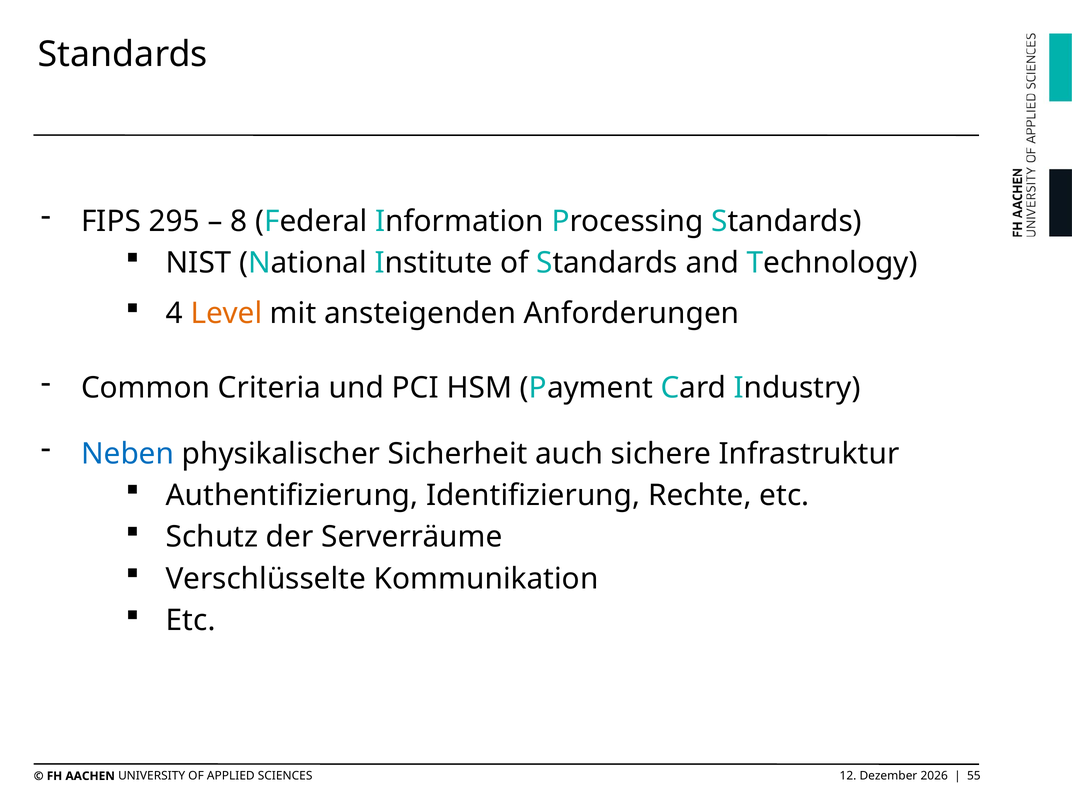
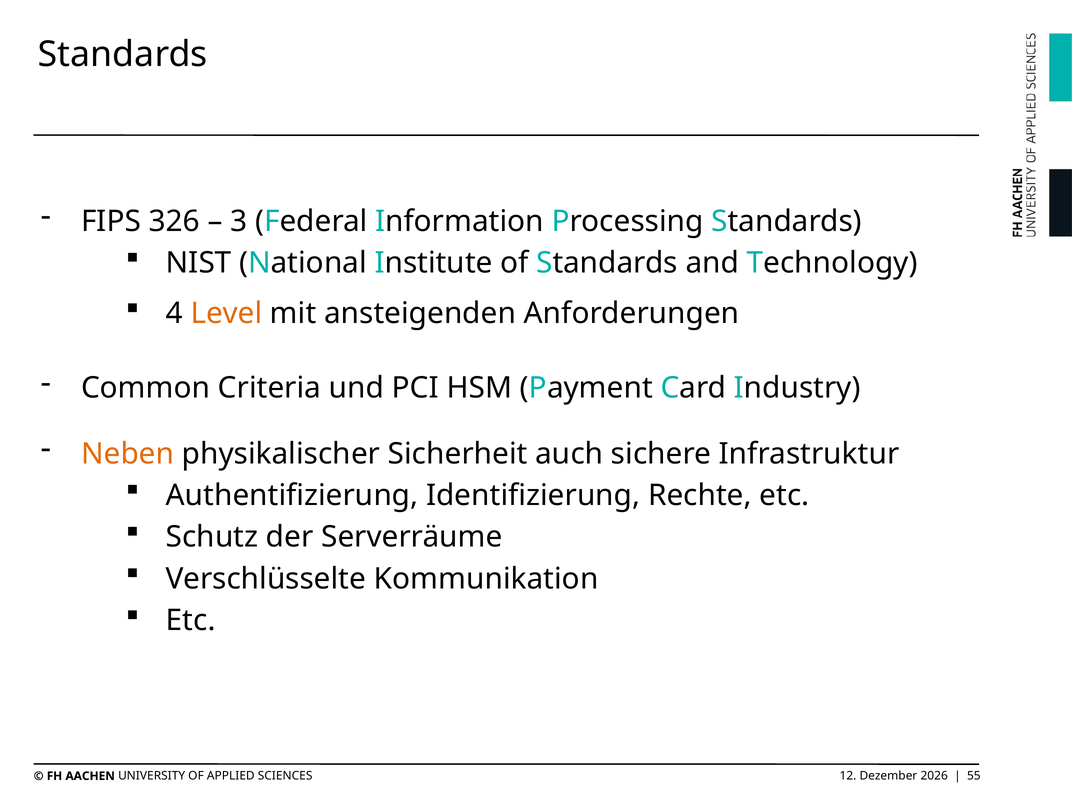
295: 295 -> 326
8: 8 -> 3
Neben colour: blue -> orange
